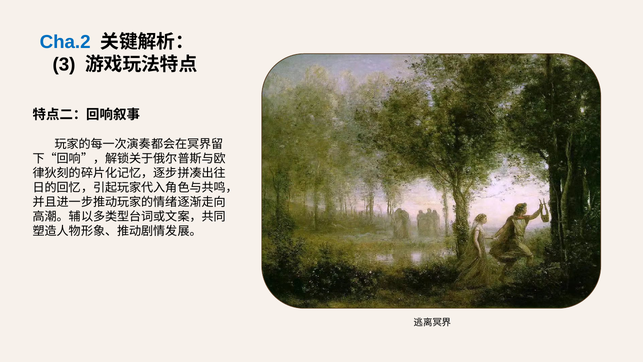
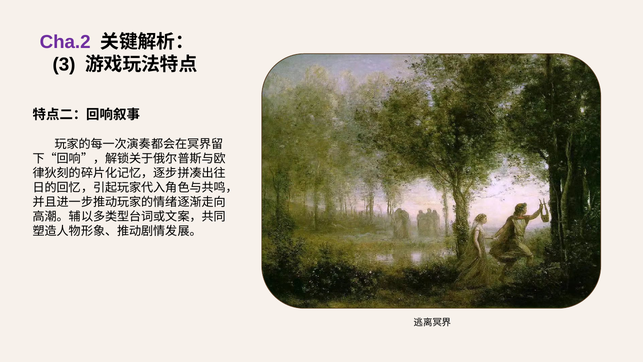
Cha.2 colour: blue -> purple
